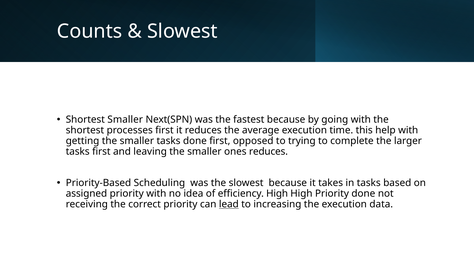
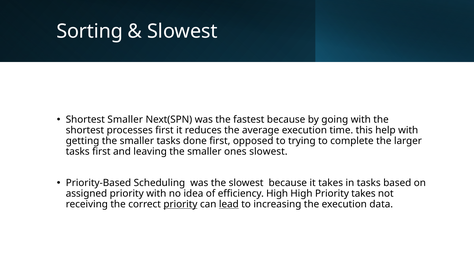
Counts: Counts -> Sorting
ones reduces: reduces -> slowest
Priority done: done -> takes
priority at (180, 204) underline: none -> present
